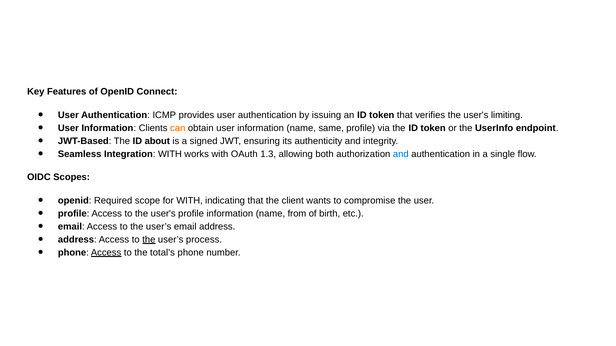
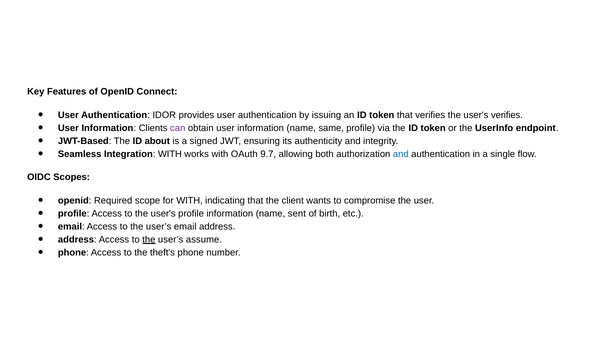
ICMP: ICMP -> IDOR
user's limiting: limiting -> verifies
can colour: orange -> purple
1.3: 1.3 -> 9.7
from: from -> sent
process: process -> assume
Access at (106, 253) underline: present -> none
total's: total's -> theft's
